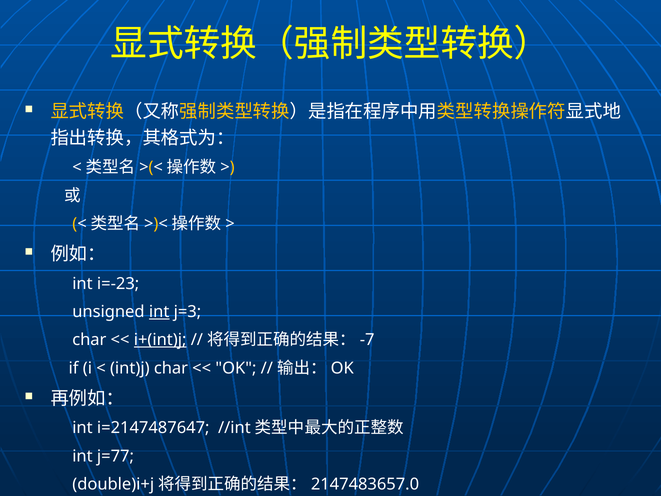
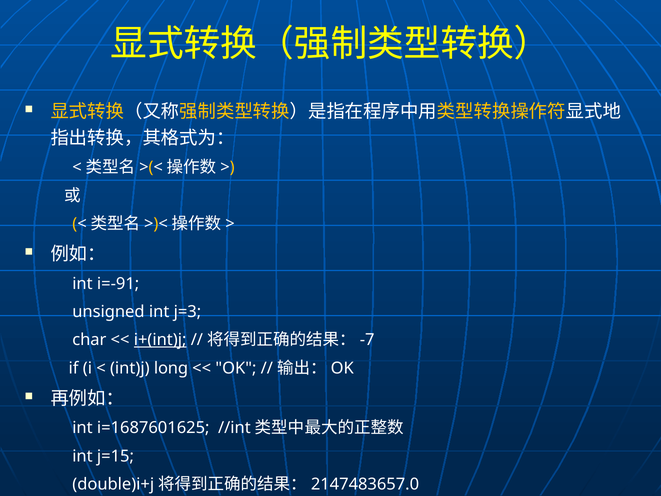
i=-23: i=-23 -> i=-91
int at (159, 312) underline: present -> none
int)j char: char -> long
i=2147487647: i=2147487647 -> i=1687601625
j=77: j=77 -> j=15
